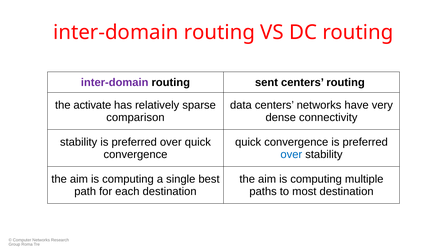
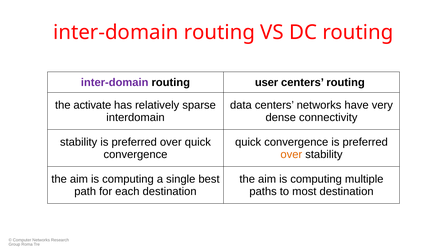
sent: sent -> user
comparison: comparison -> interdomain
over at (291, 155) colour: blue -> orange
